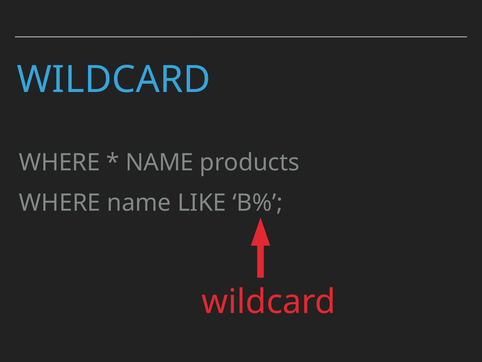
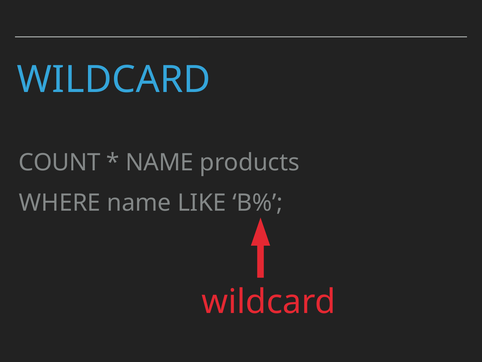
WHERE at (60, 162): WHERE -> COUNT
